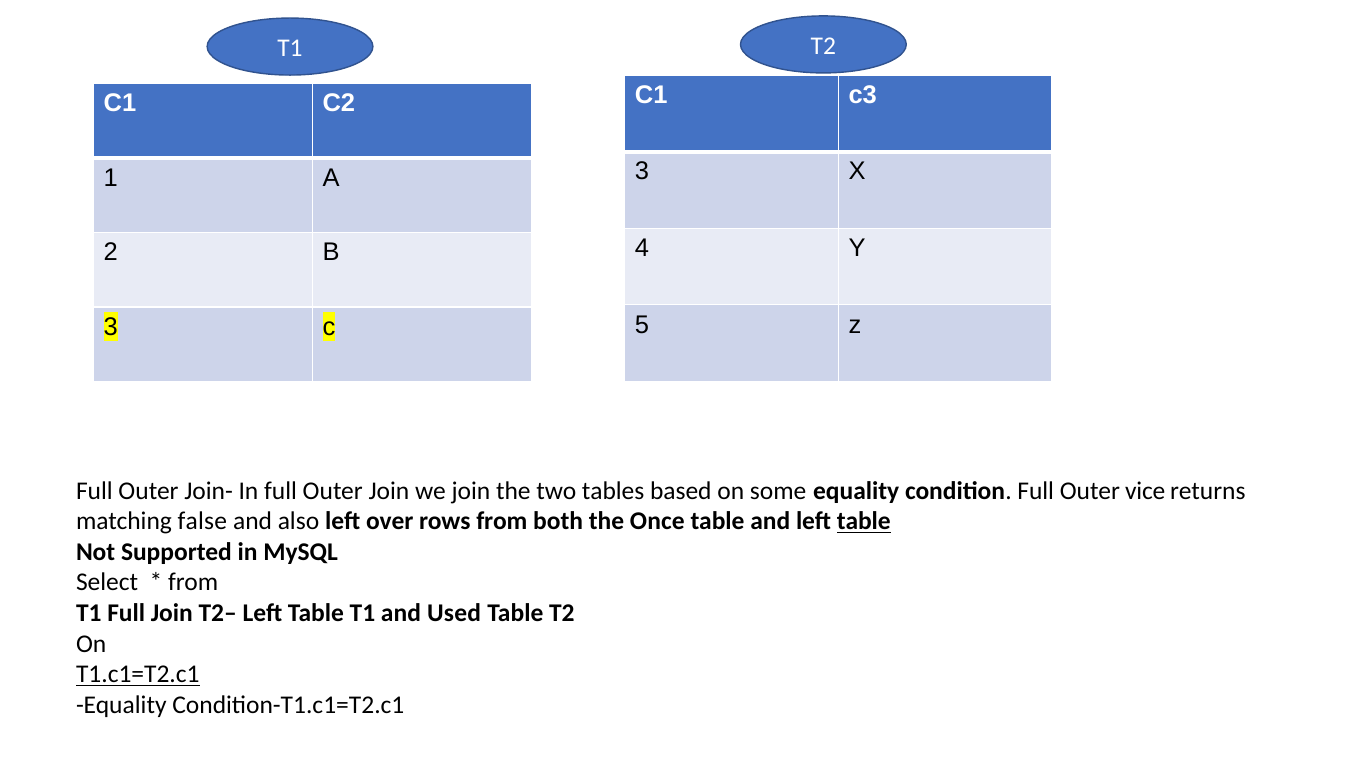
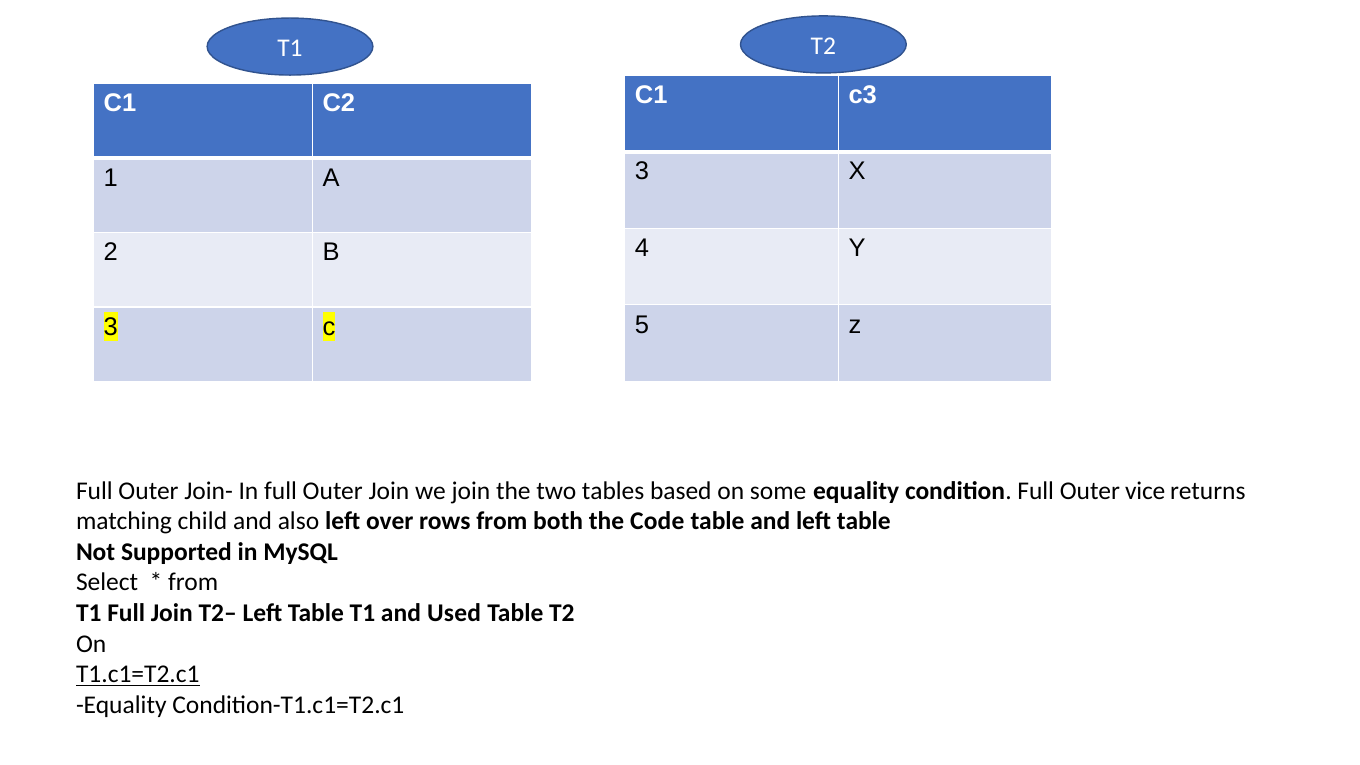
false: false -> child
Once: Once -> Code
table at (864, 521) underline: present -> none
